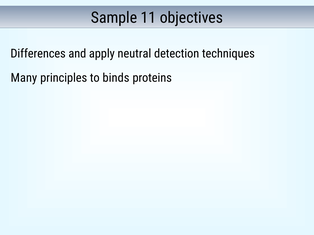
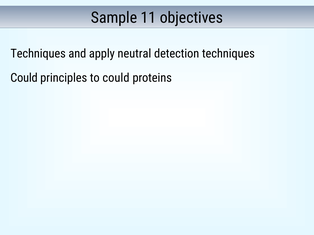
Differences at (38, 54): Differences -> Techniques
Many at (24, 78): Many -> Could
to binds: binds -> could
